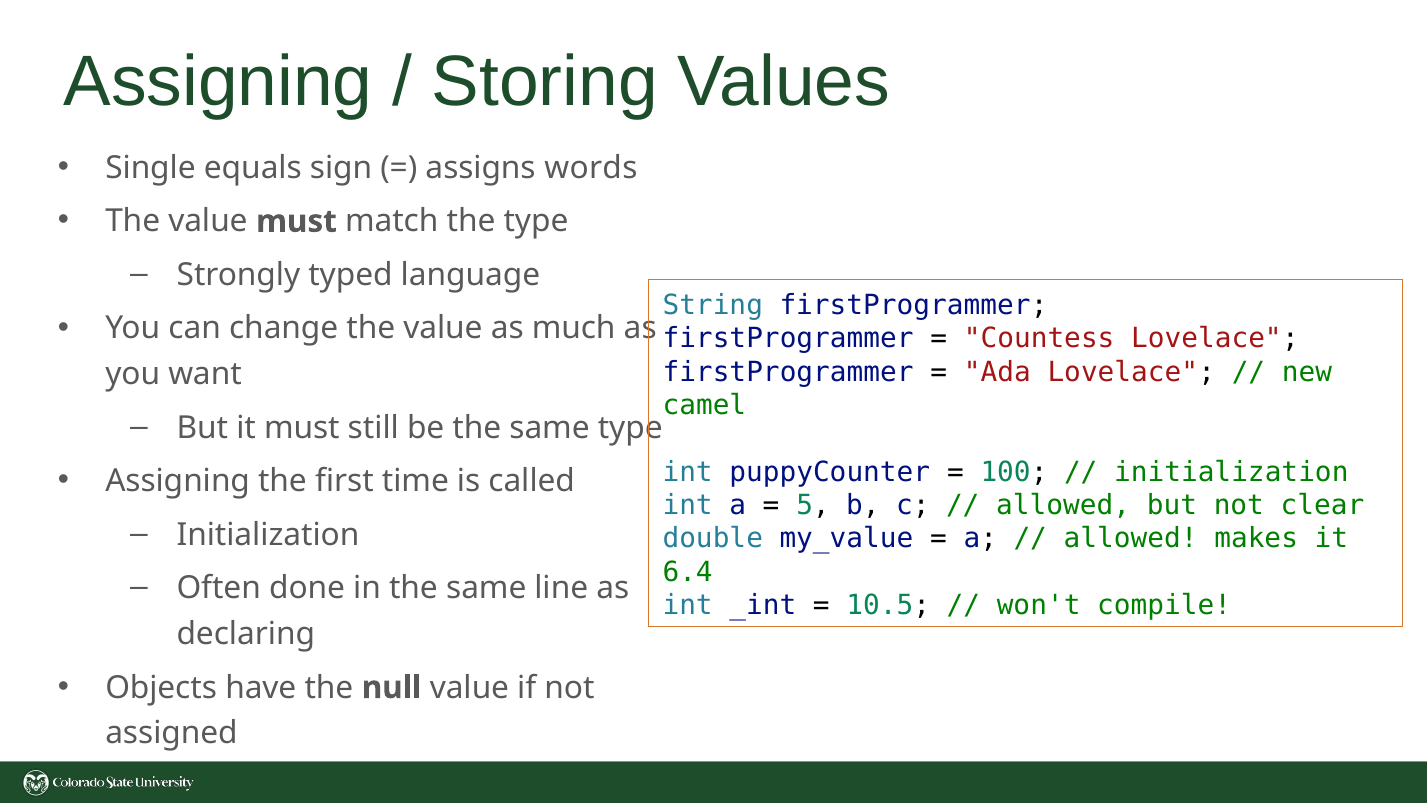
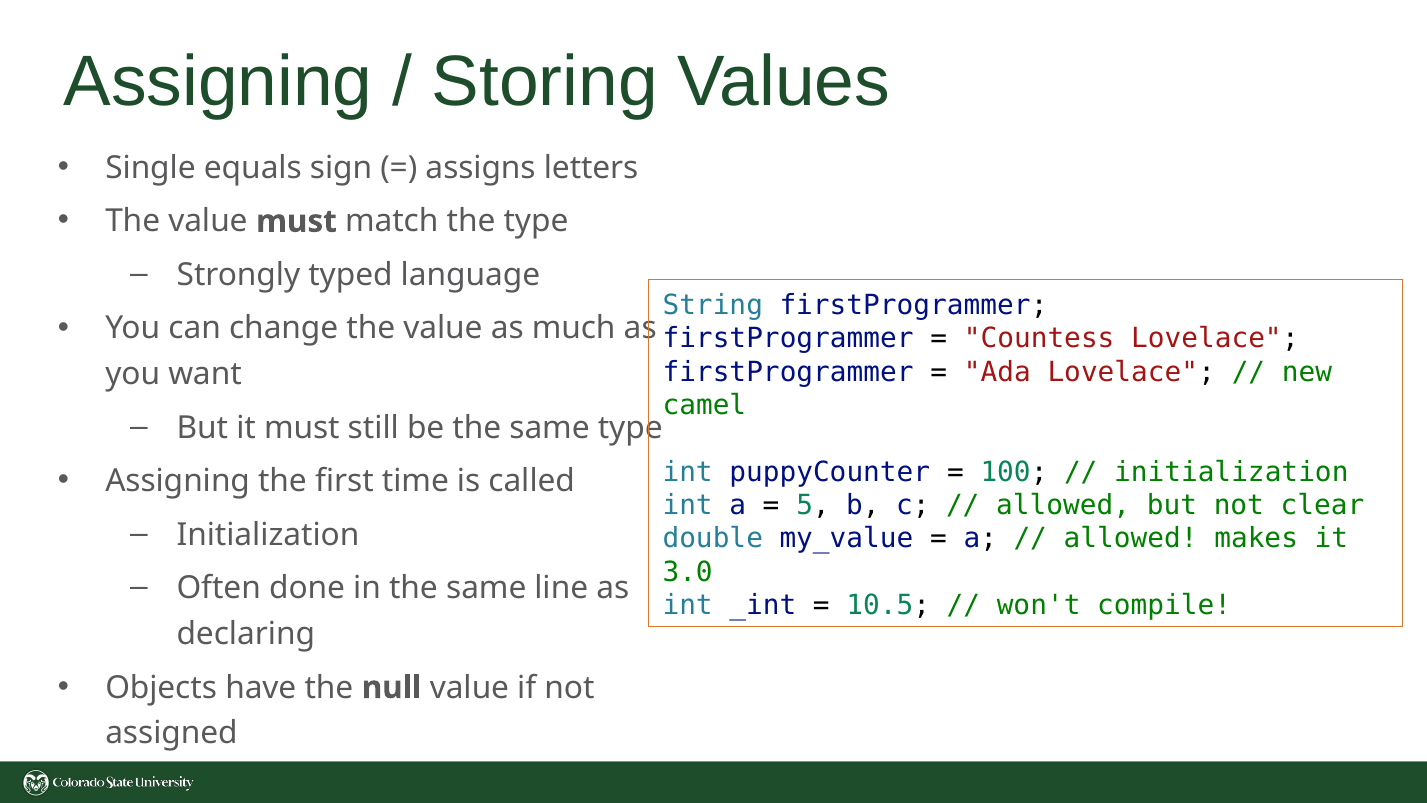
words: words -> letters
6.4: 6.4 -> 3.0
